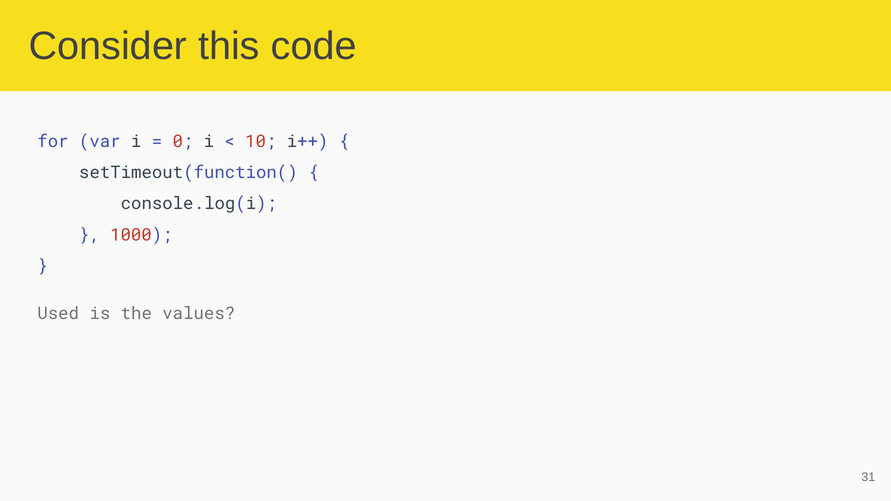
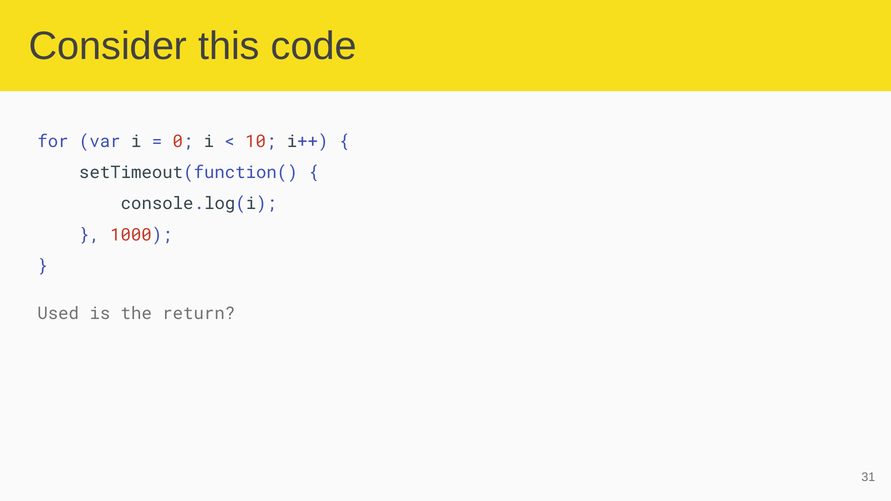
values: values -> return
